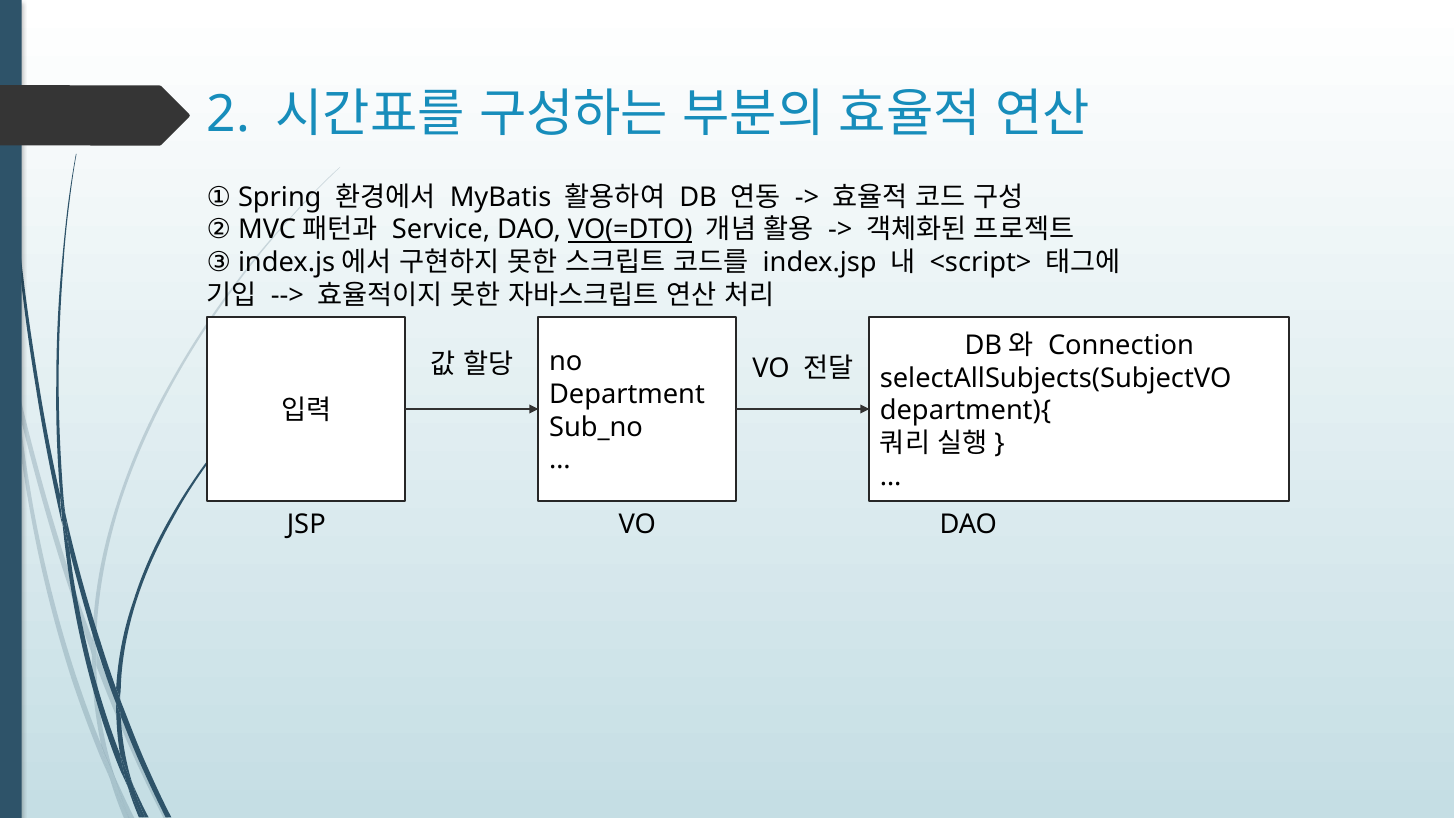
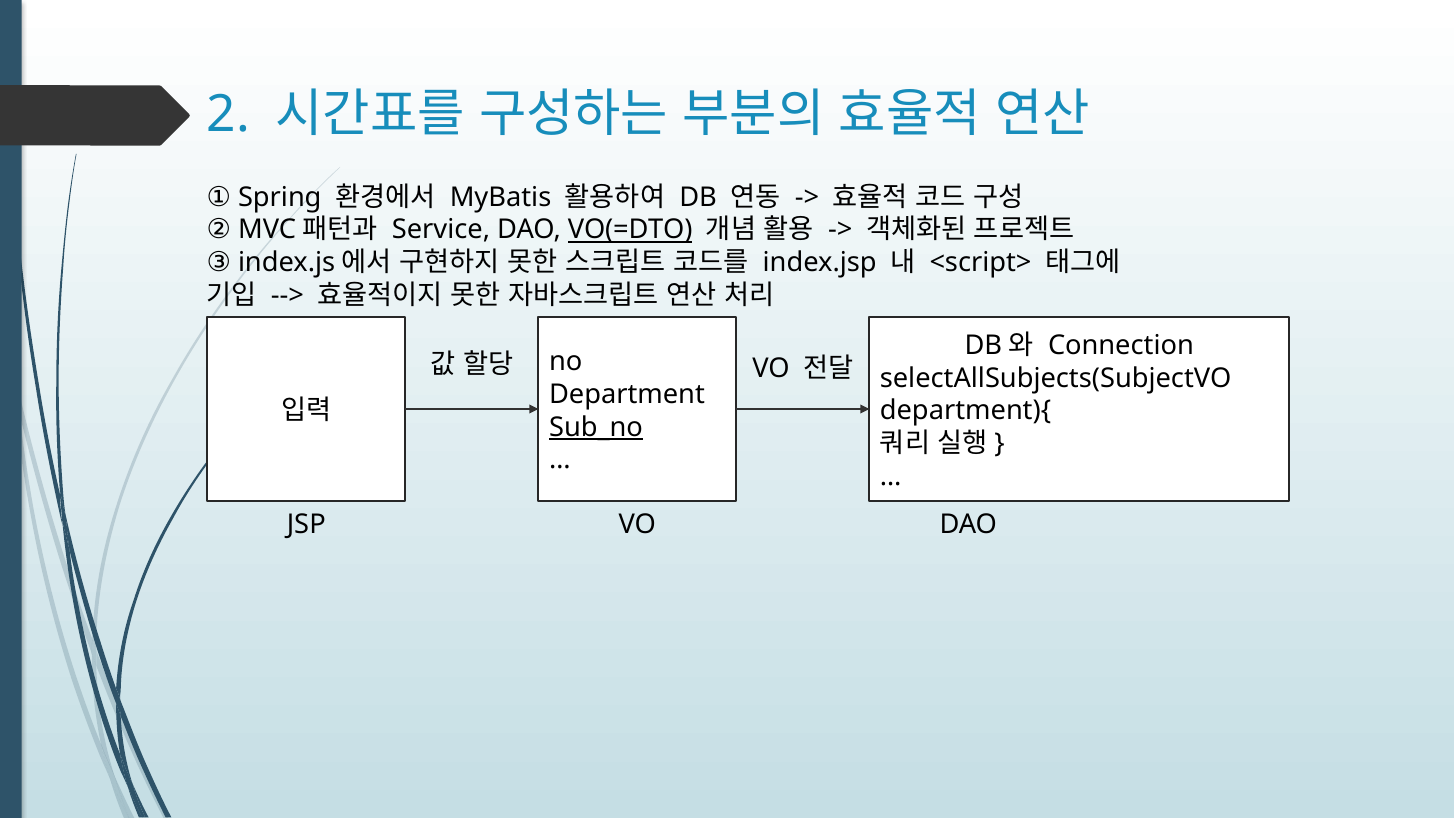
Sub_no underline: none -> present
